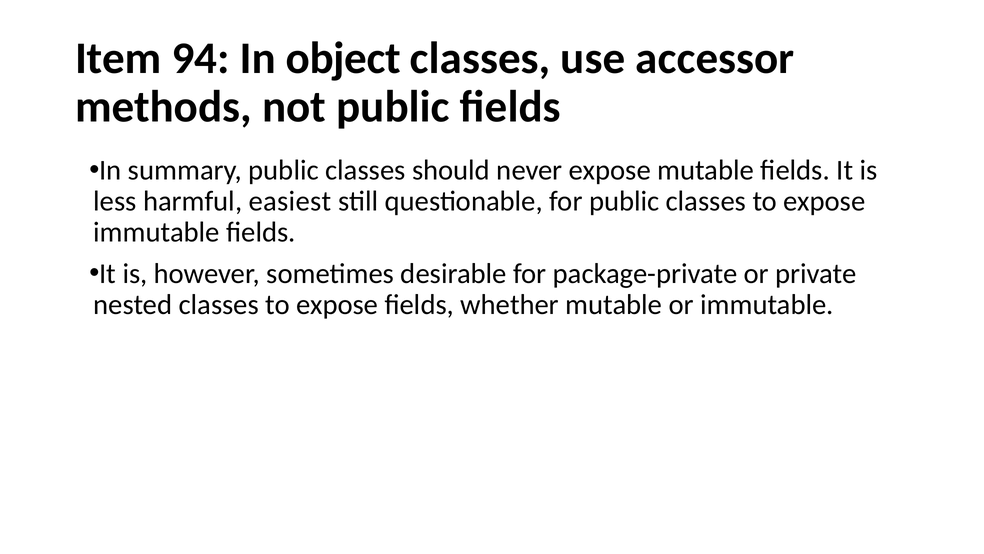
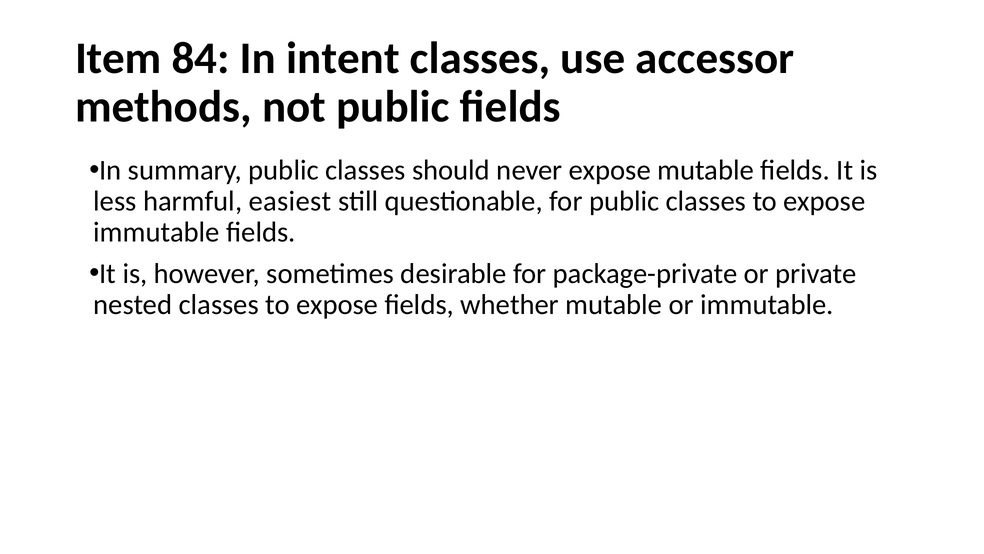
94: 94 -> 84
object: object -> intent
